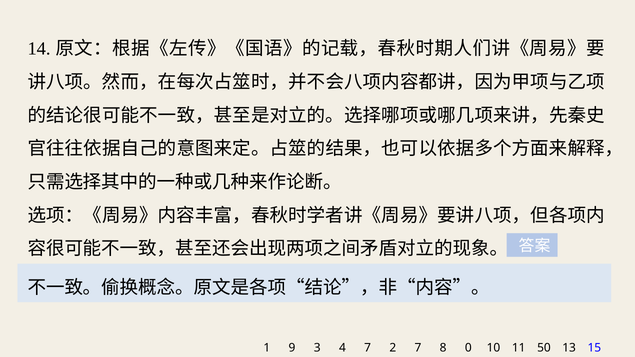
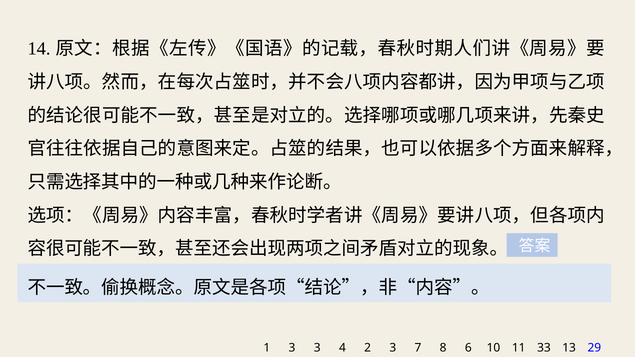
1 9: 9 -> 3
4 7: 7 -> 2
2 at (393, 348): 2 -> 3
0: 0 -> 6
50: 50 -> 33
15: 15 -> 29
